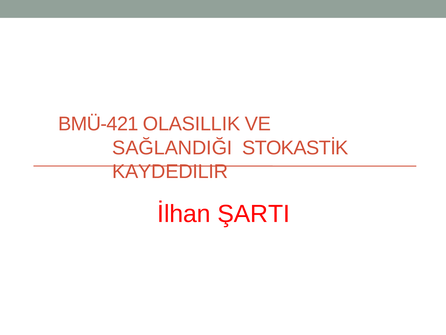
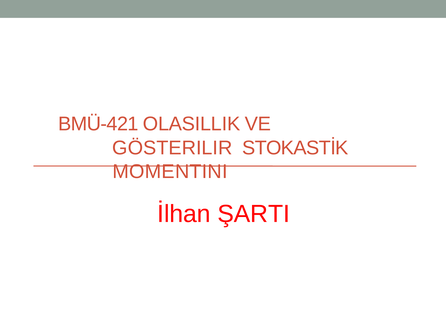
SAĞLANDIĞI: SAĞLANDIĞI -> GÖSTERILIR
KAYDEDILIR: KAYDEDILIR -> MOMENTINI
